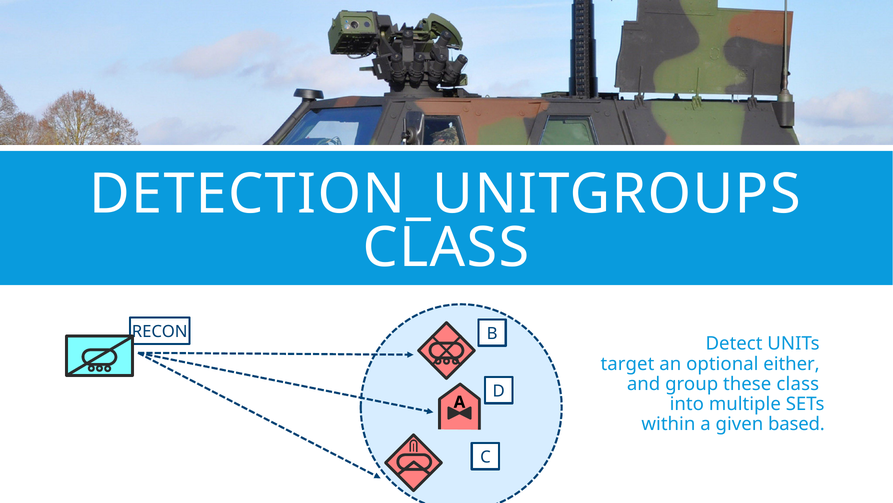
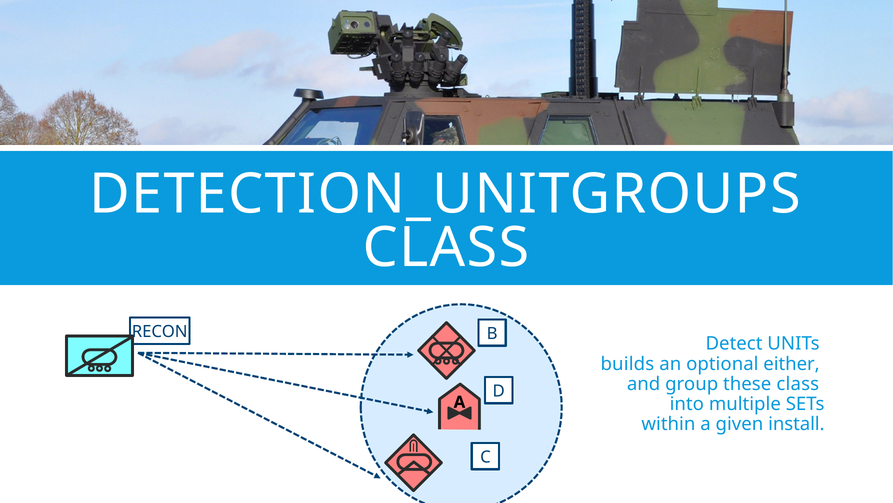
target: target -> builds
based: based -> install
